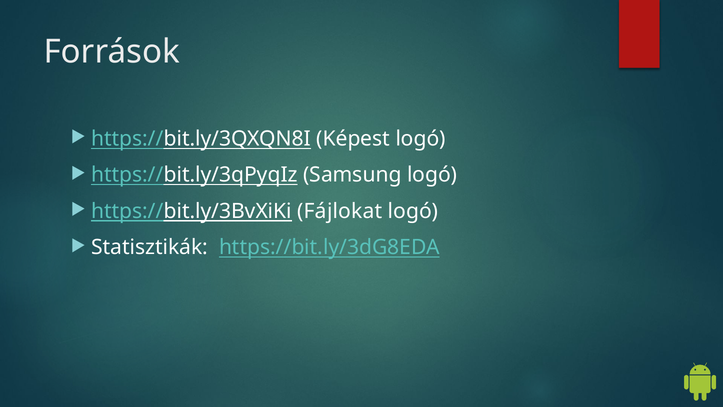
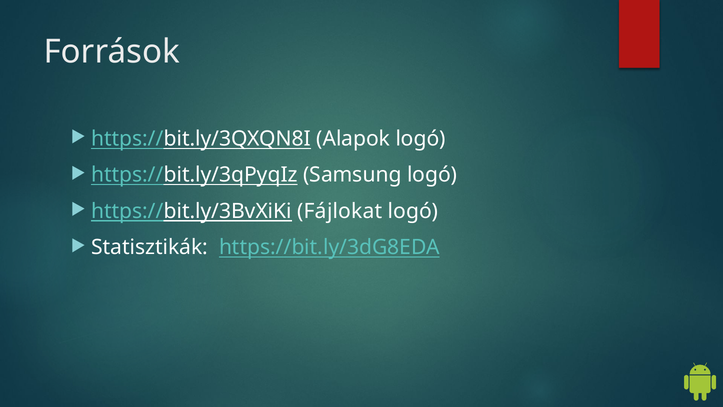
Képest: Képest -> Alapok
